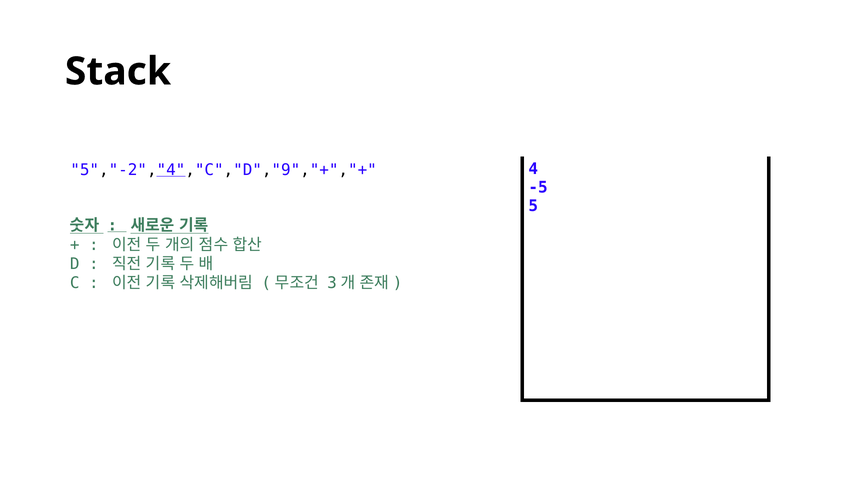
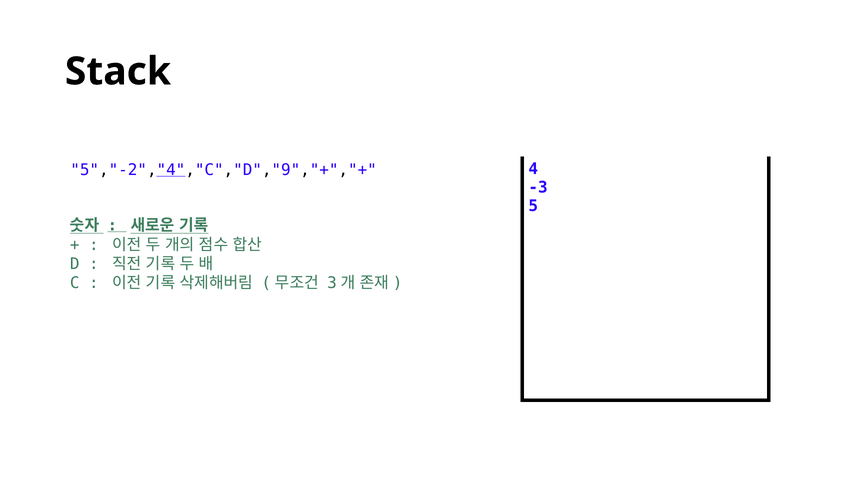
-5: -5 -> -3
